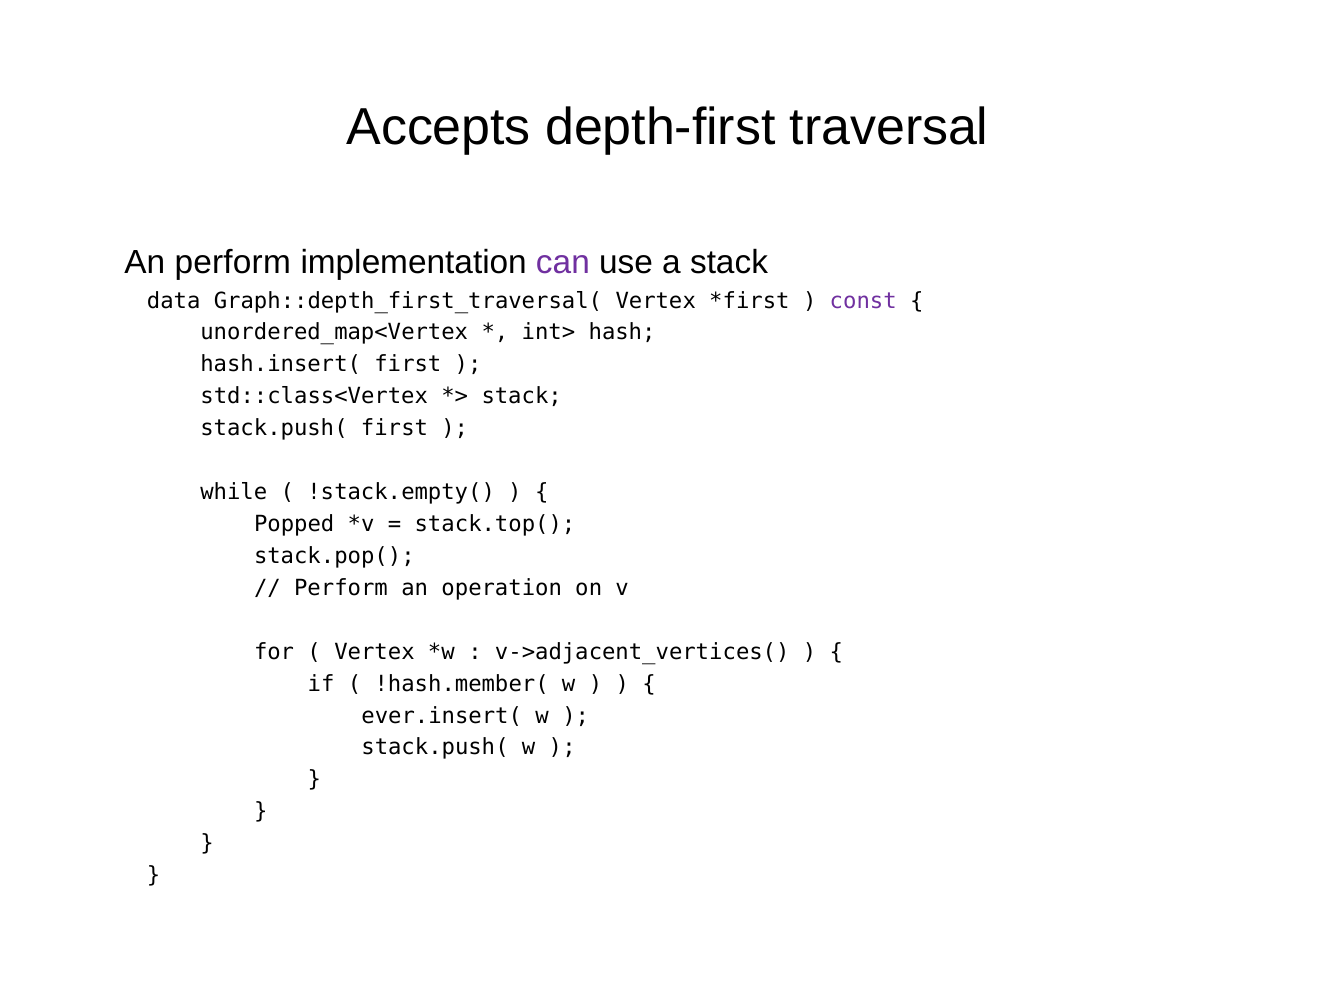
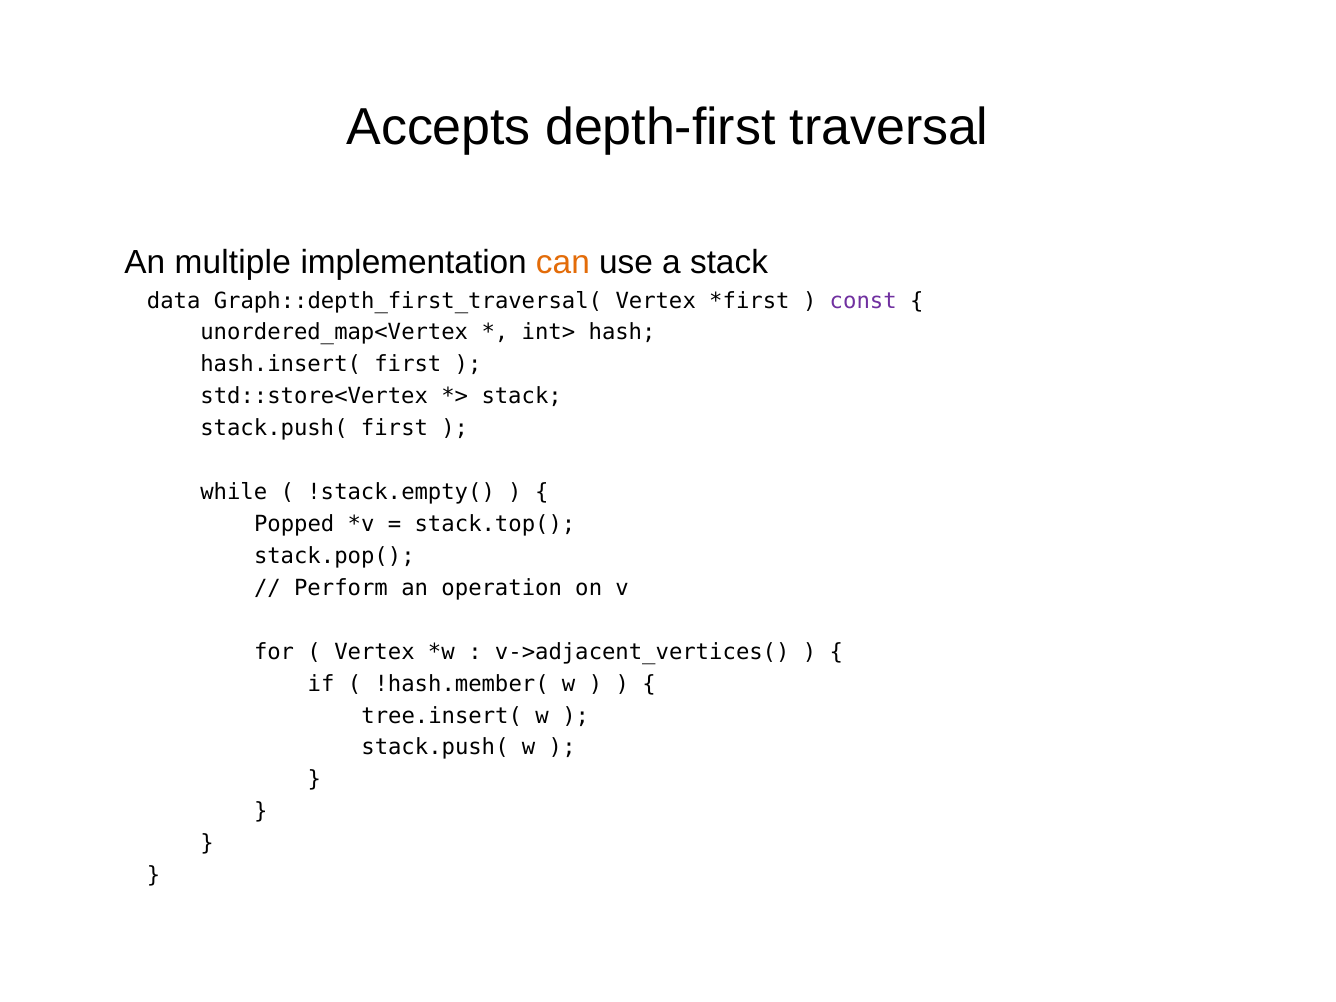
An perform: perform -> multiple
can colour: purple -> orange
std::class<Vertex: std::class<Vertex -> std::store<Vertex
ever.insert(: ever.insert( -> tree.insert(
